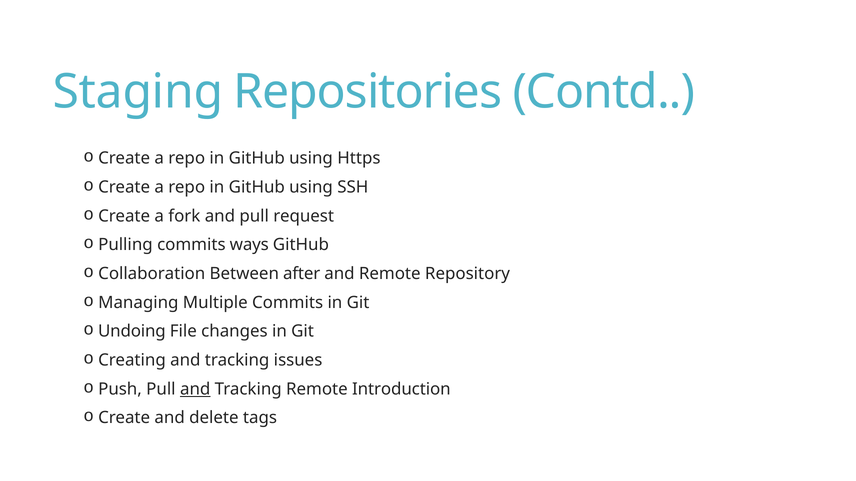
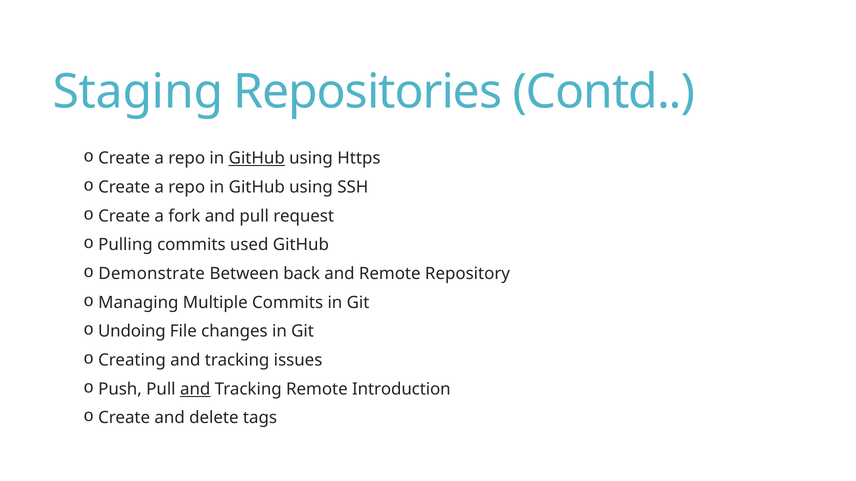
GitHub at (257, 158) underline: none -> present
ways: ways -> used
Collaboration: Collaboration -> Demonstrate
after: after -> back
